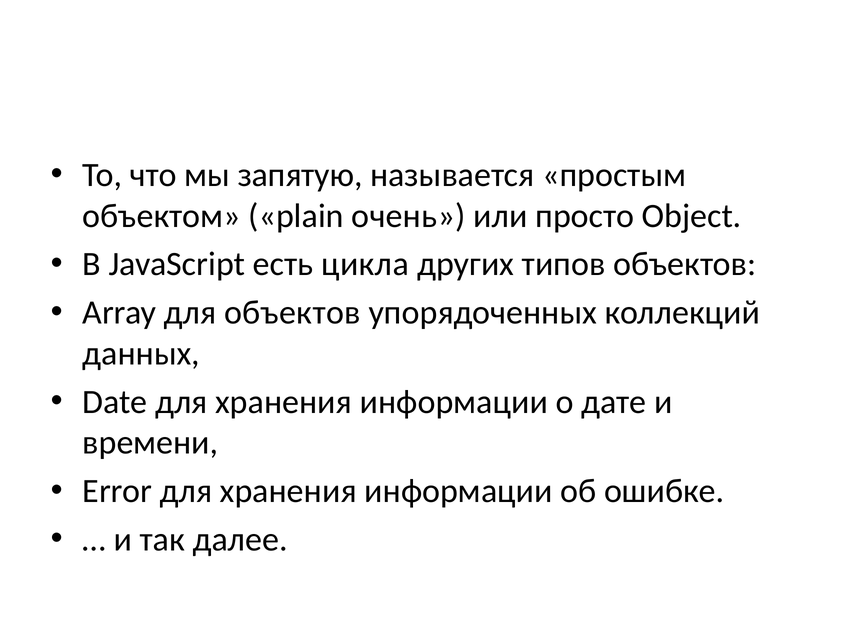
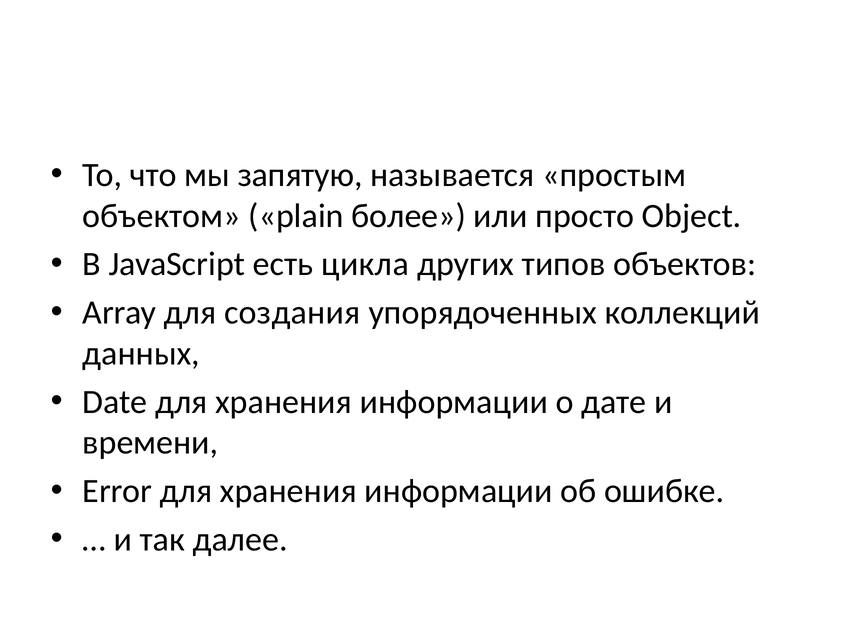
очень: очень -> более
для объектов: объектов -> создания
